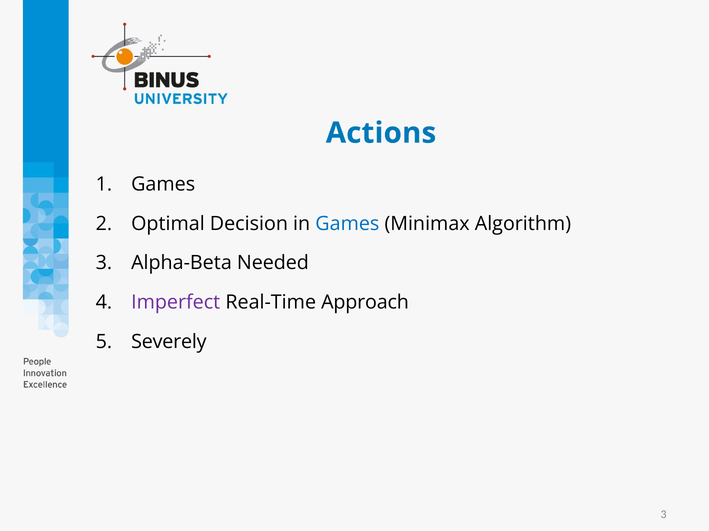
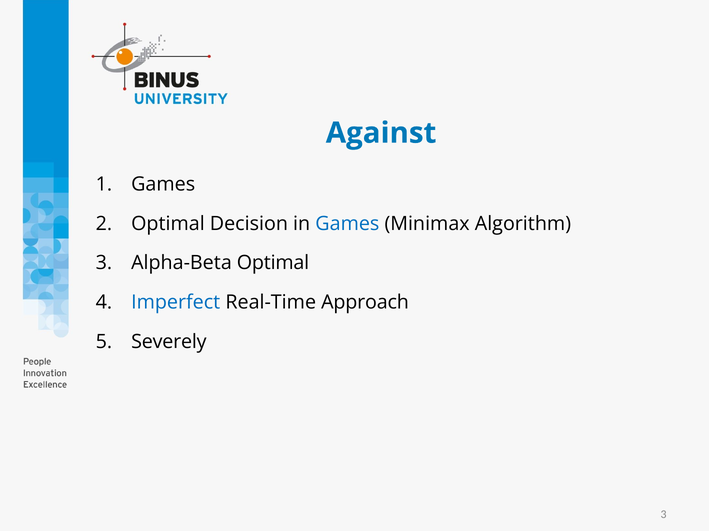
Actions: Actions -> Against
Alpha-Beta Needed: Needed -> Optimal
Imperfect colour: purple -> blue
